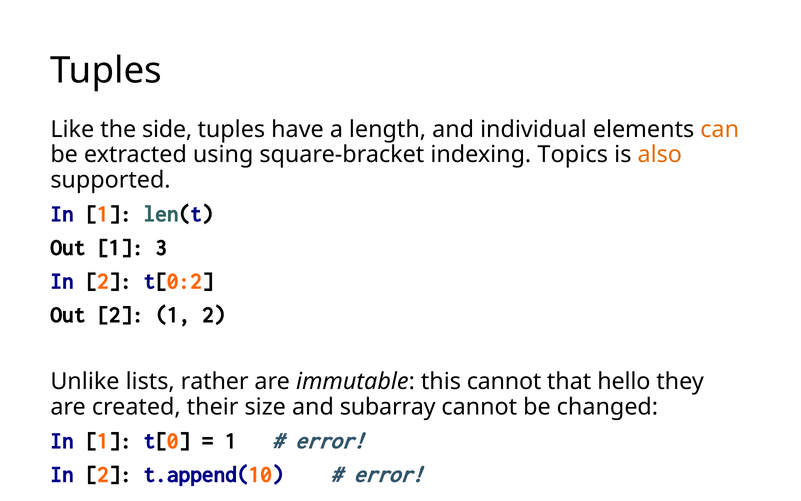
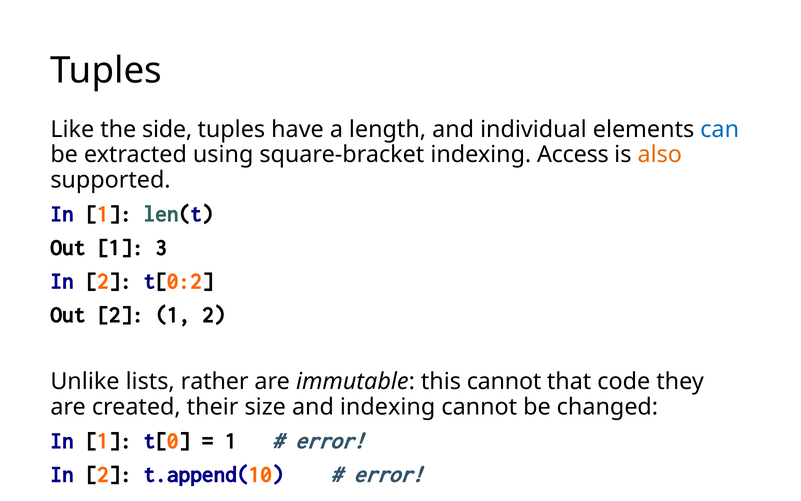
can colour: orange -> blue
Topics: Topics -> Access
hello: hello -> code
and subarray: subarray -> indexing
